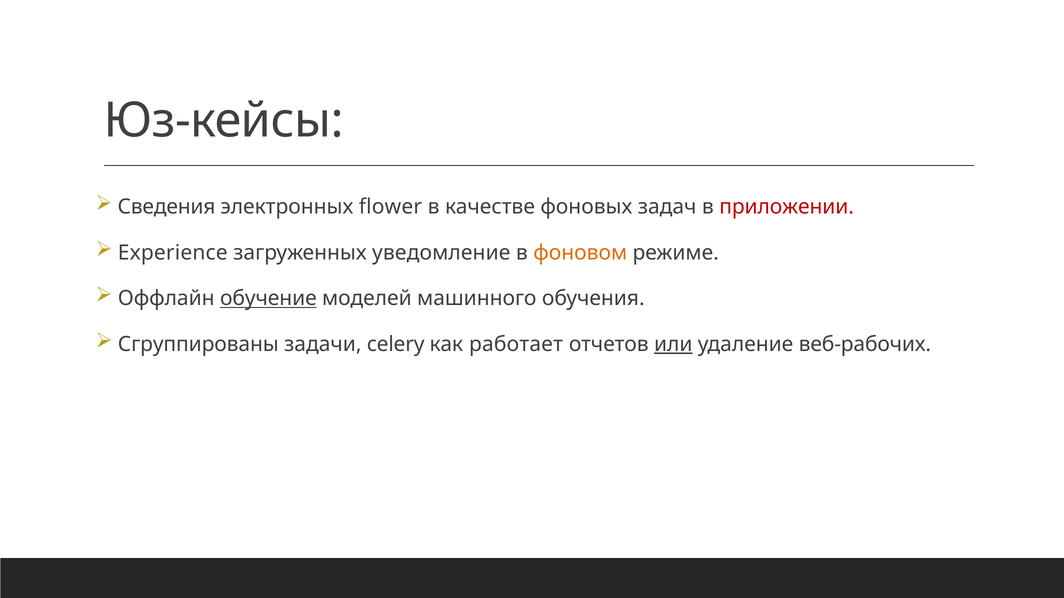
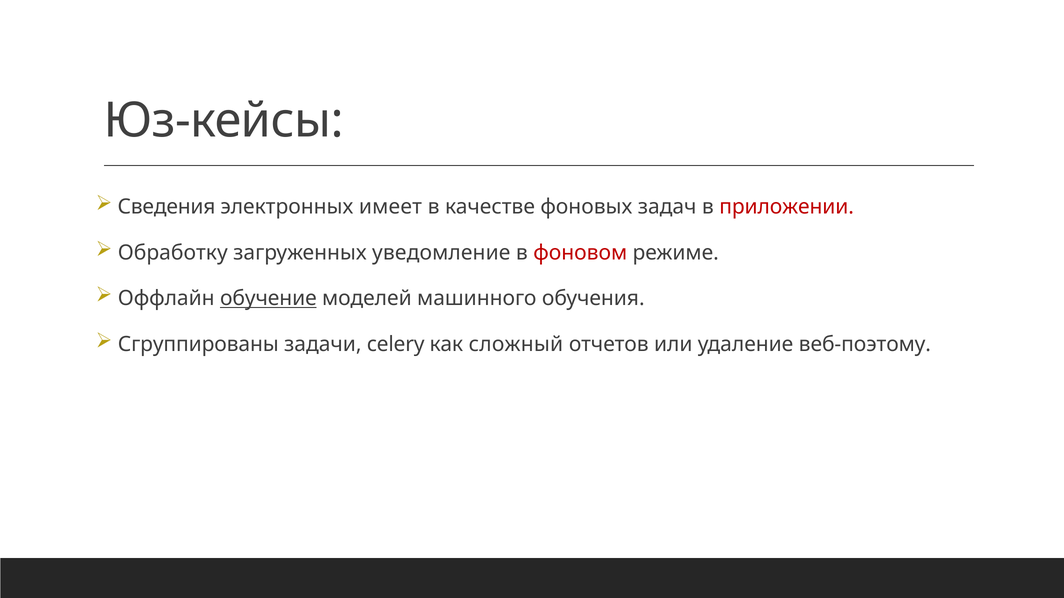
flower: flower -> имеет
Experience: Experience -> Обработку
фоновом colour: orange -> red
работает: работает -> сложный
или underline: present -> none
веб-рабочих: веб-рабочих -> веб-поэтому
